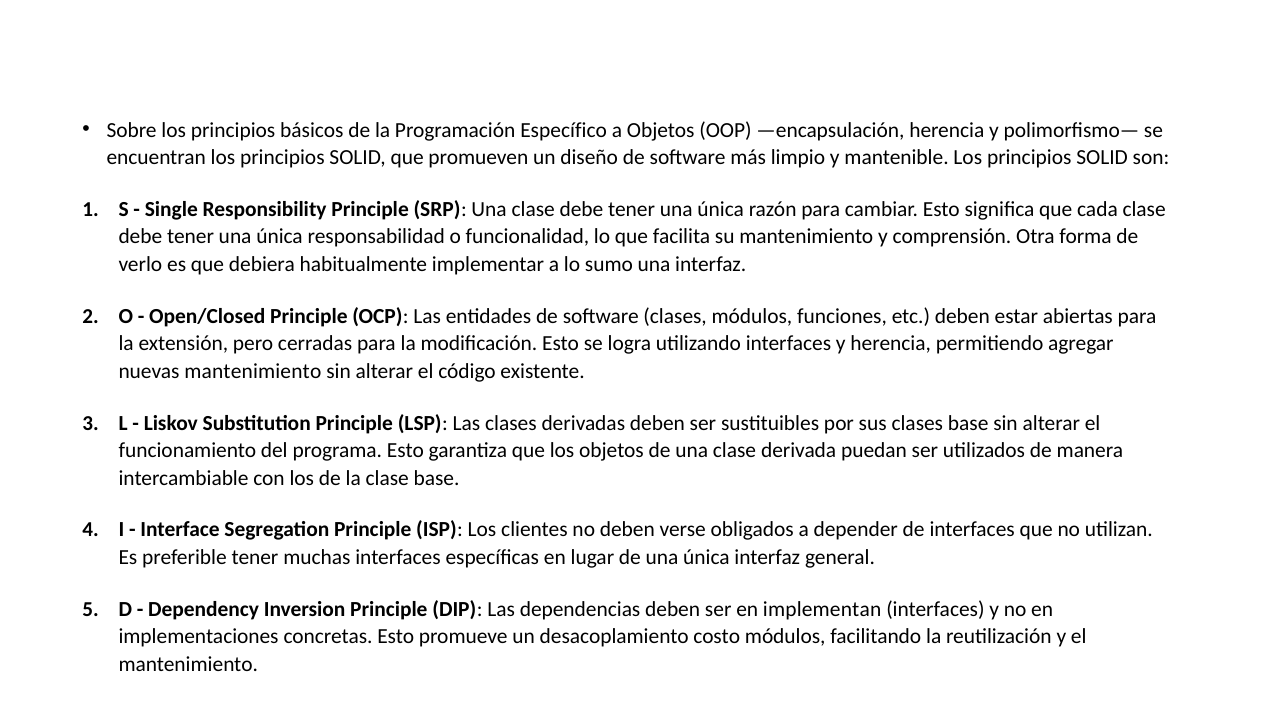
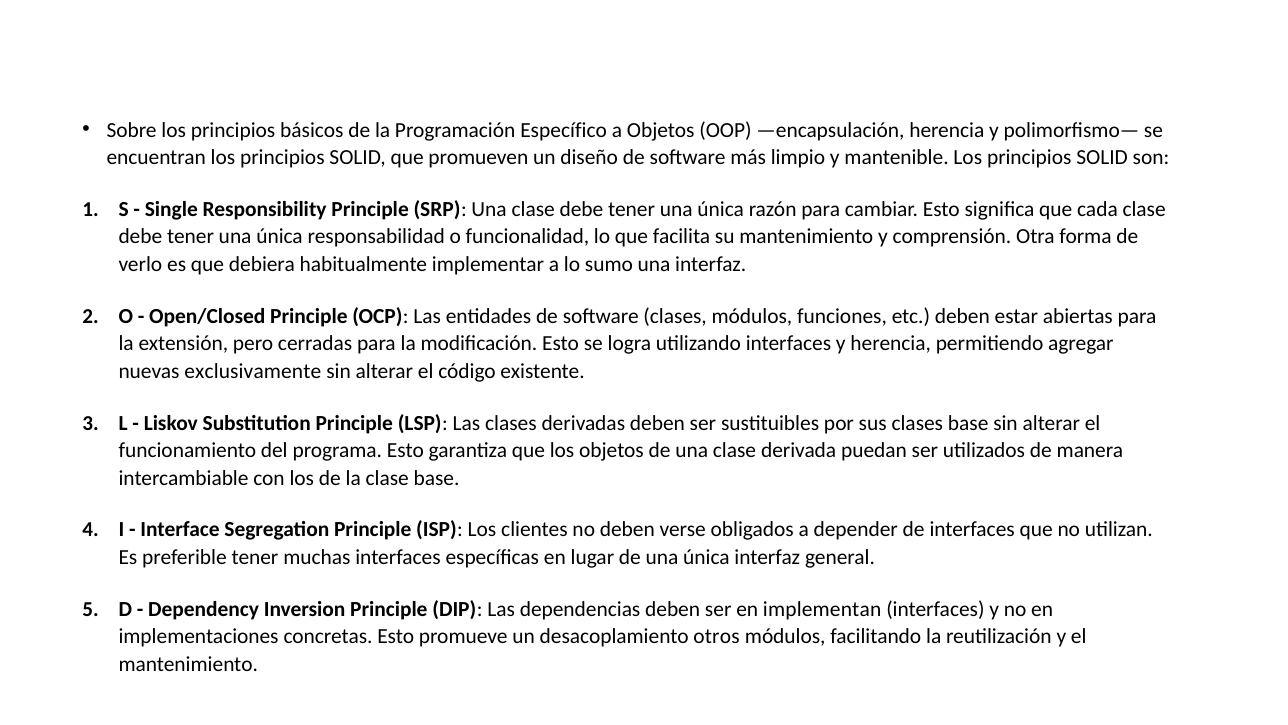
nuevas mantenimiento: mantenimiento -> exclusivamente
costo: costo -> otros
